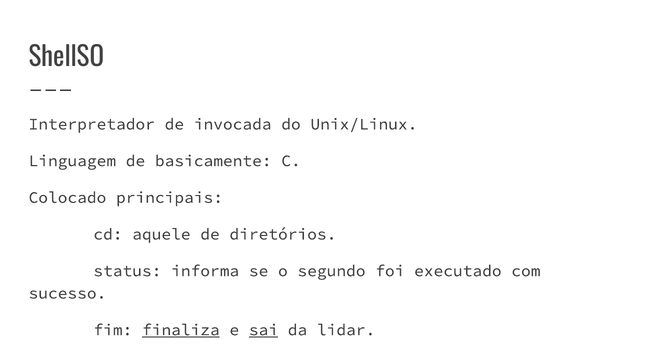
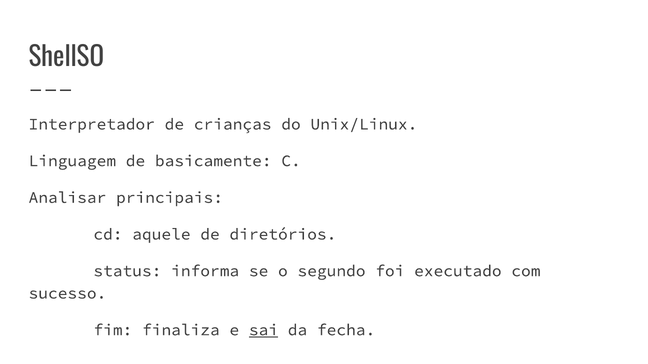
invocada: invocada -> crianças
Colocado: Colocado -> Analisar
finaliza underline: present -> none
lidar: lidar -> fecha
